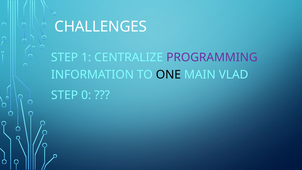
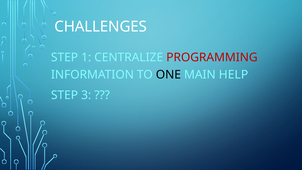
PROGRAMMING colour: purple -> red
VLAD: VLAD -> HELP
0: 0 -> 3
